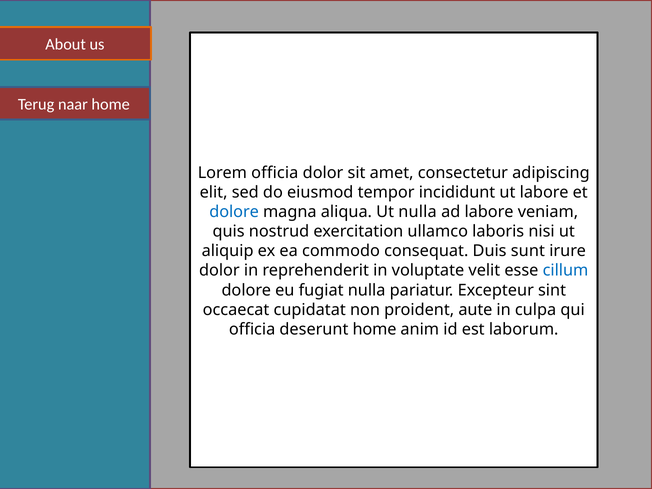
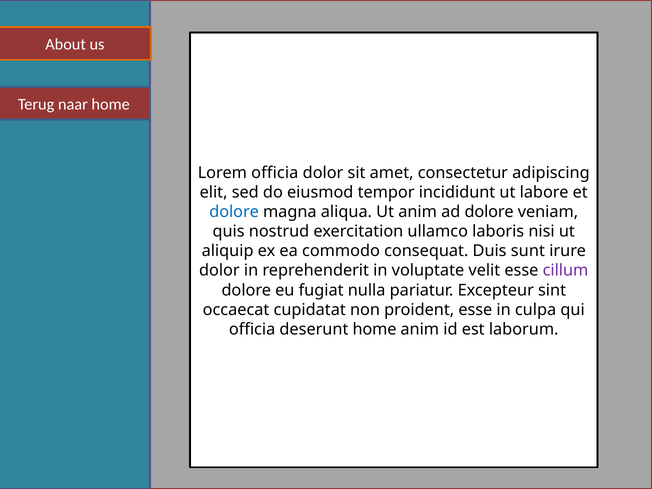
Ut nulla: nulla -> anim
ad labore: labore -> dolore
cillum colour: blue -> purple
proident aute: aute -> esse
